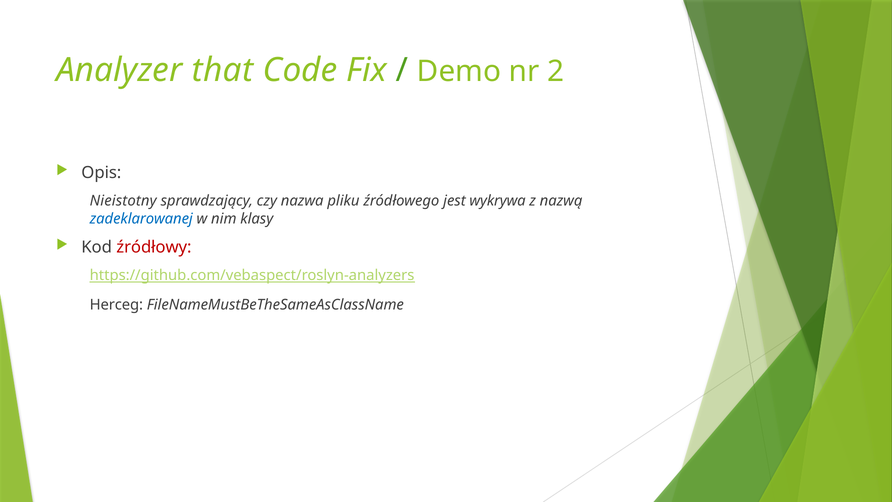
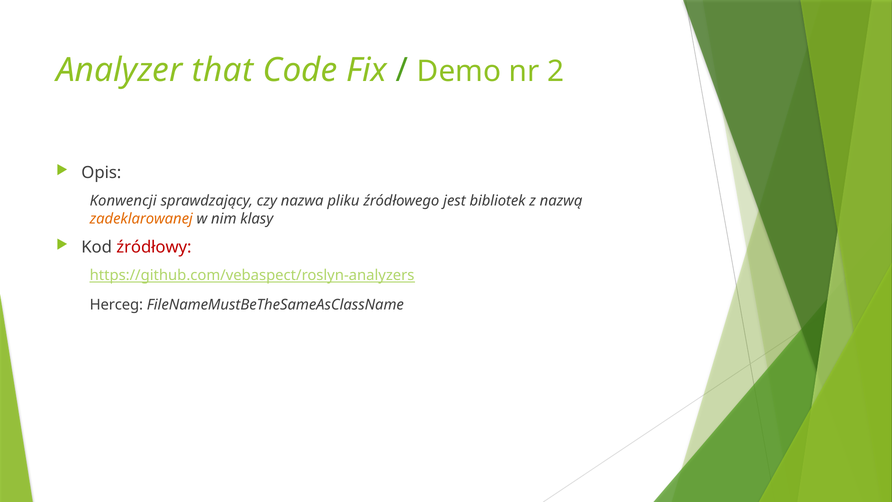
Nieistotny: Nieistotny -> Konwencji
wykrywa: wykrywa -> bibliotek
zadeklarowanej colour: blue -> orange
